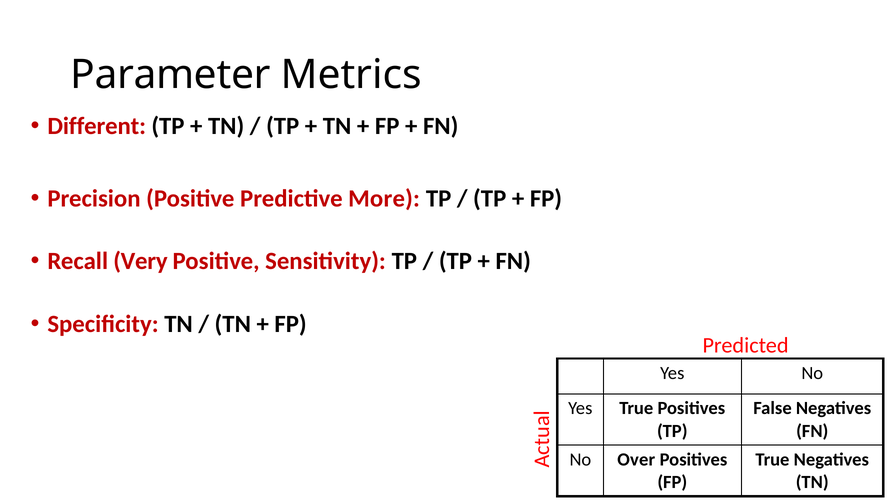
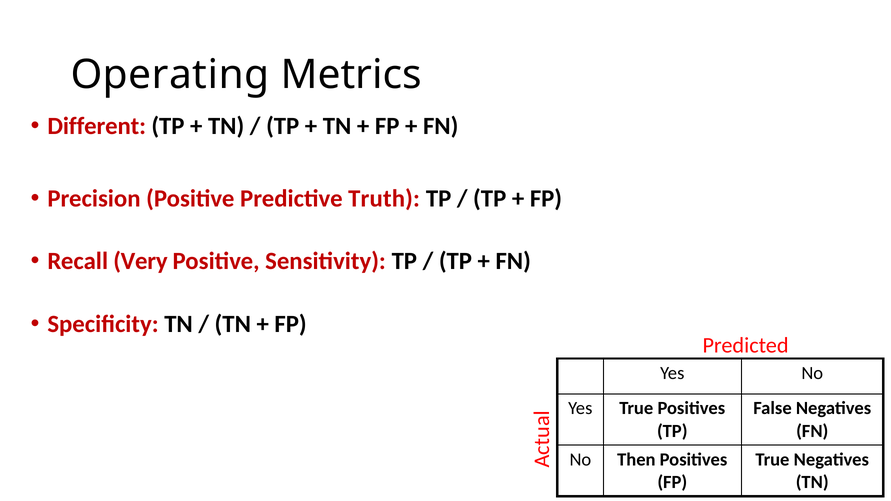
Parameter: Parameter -> Operating
More: More -> Truth
Over: Over -> Then
